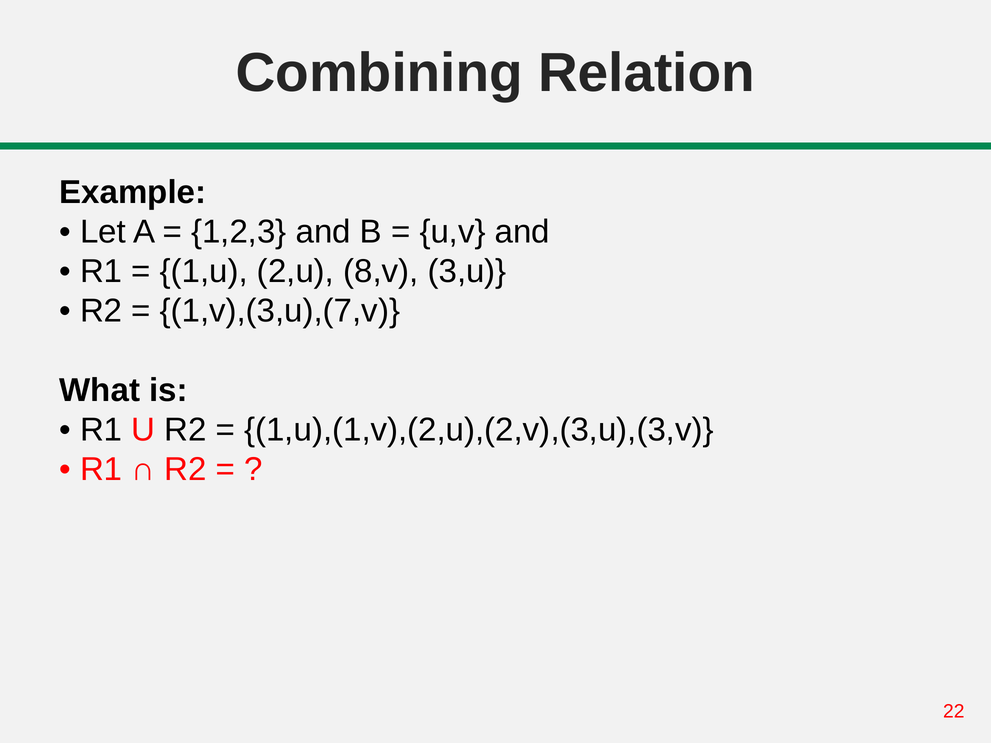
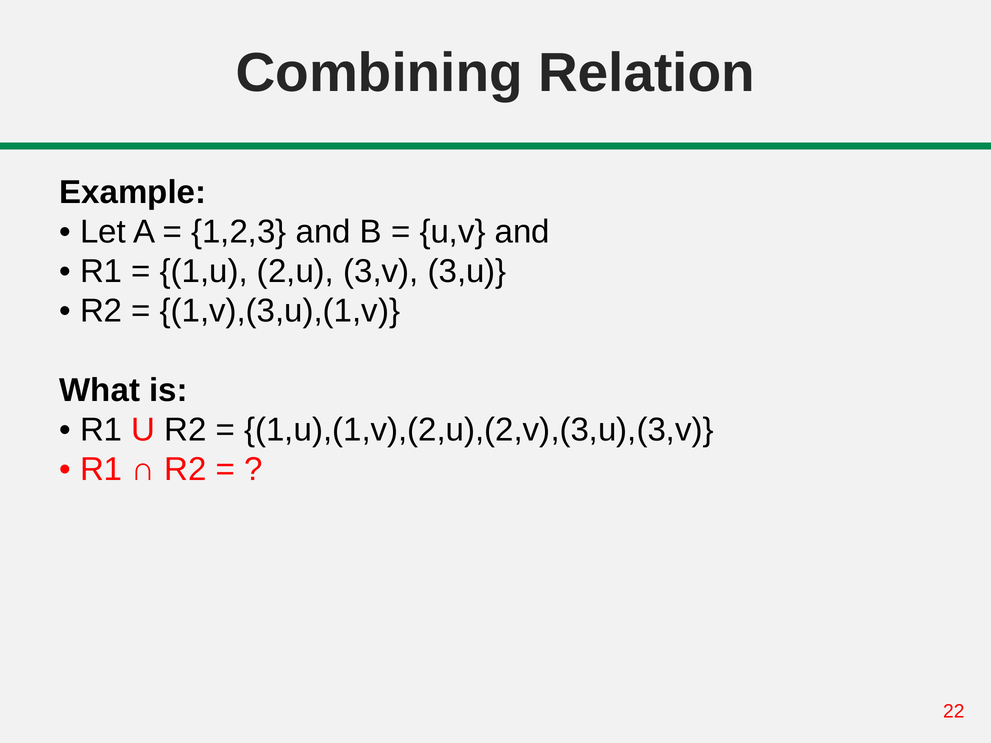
8,v: 8,v -> 3,v
1,v),(3,u),(7,v: 1,v),(3,u),(7,v -> 1,v),(3,u),(1,v
